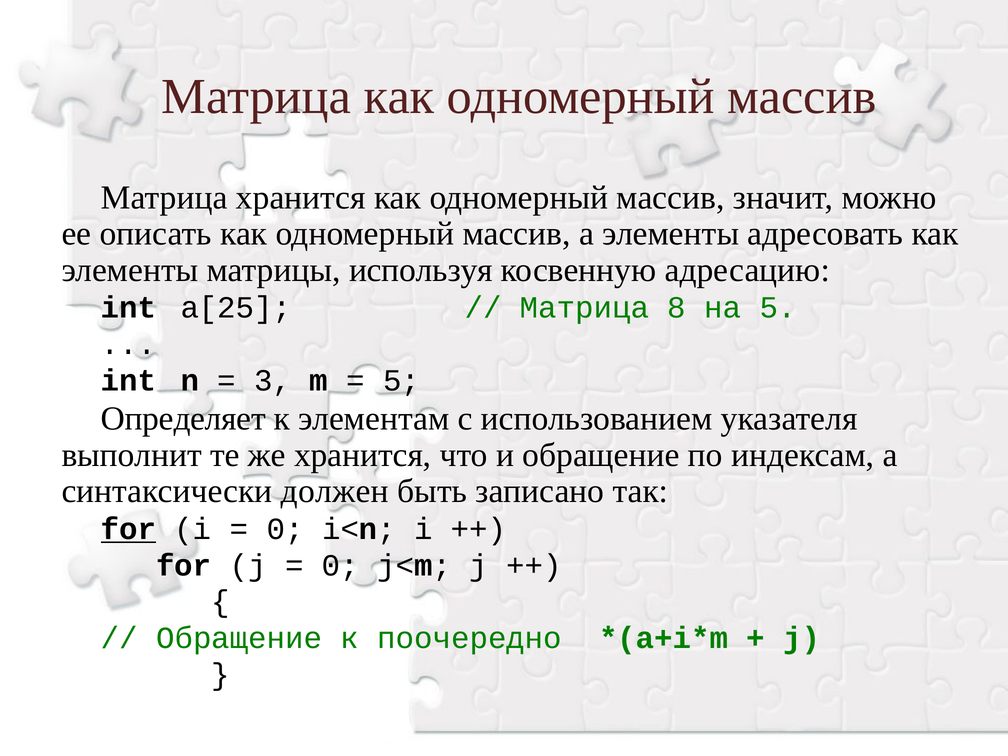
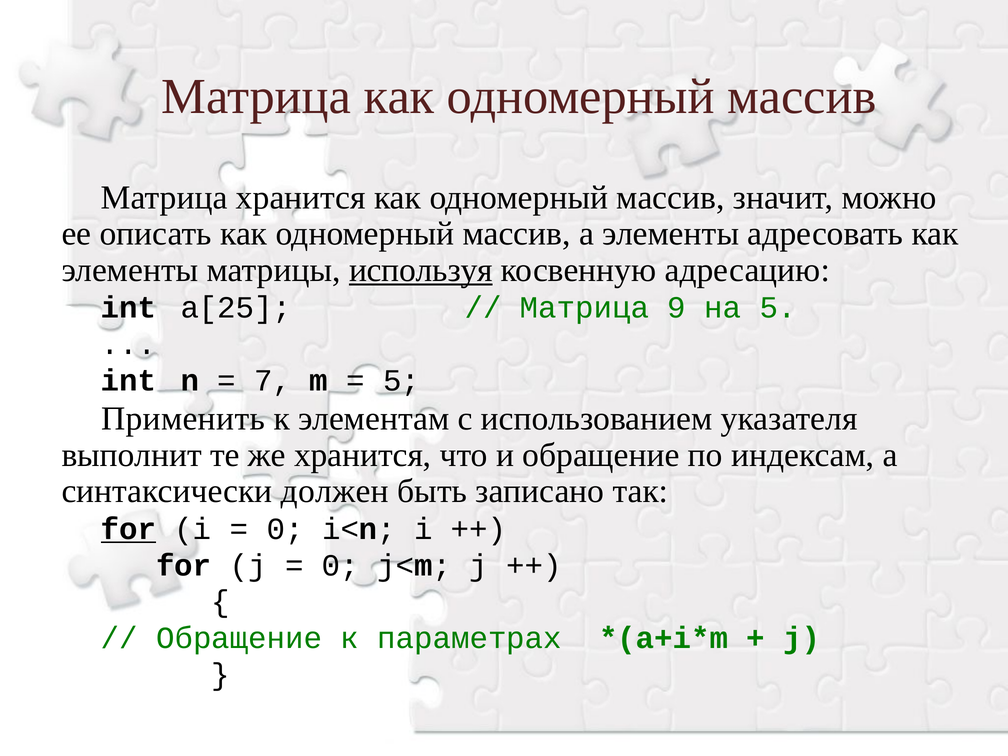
используя underline: none -> present
8: 8 -> 9
3: 3 -> 7
Определяет: Определяет -> Применить
поочередно: поочередно -> параметрах
